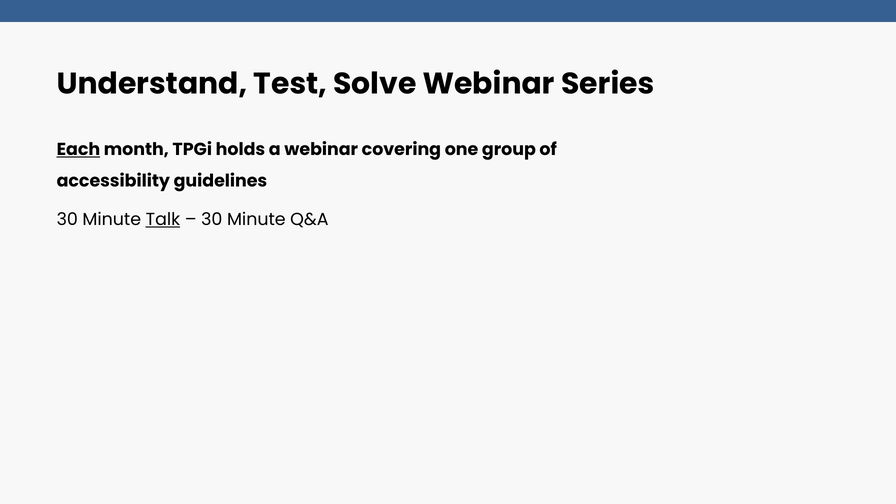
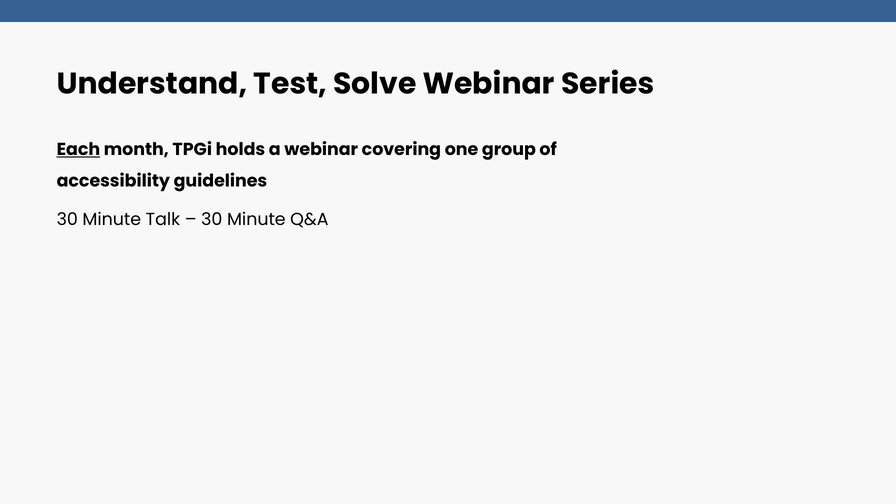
Talk underline: present -> none
